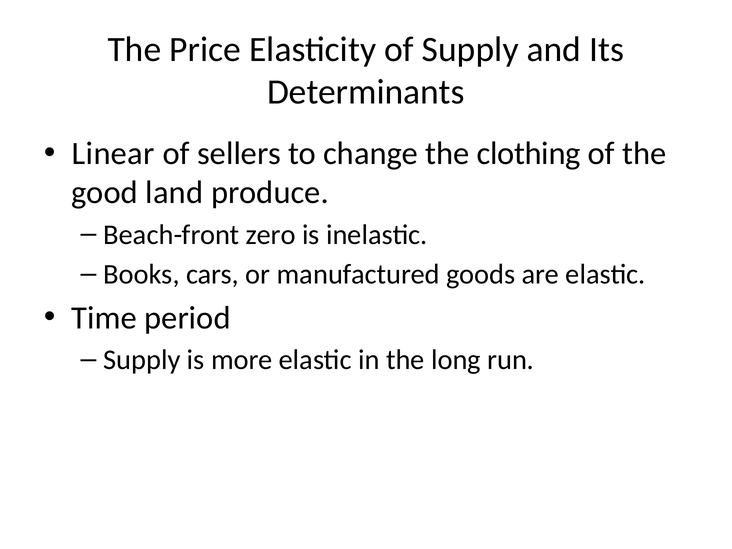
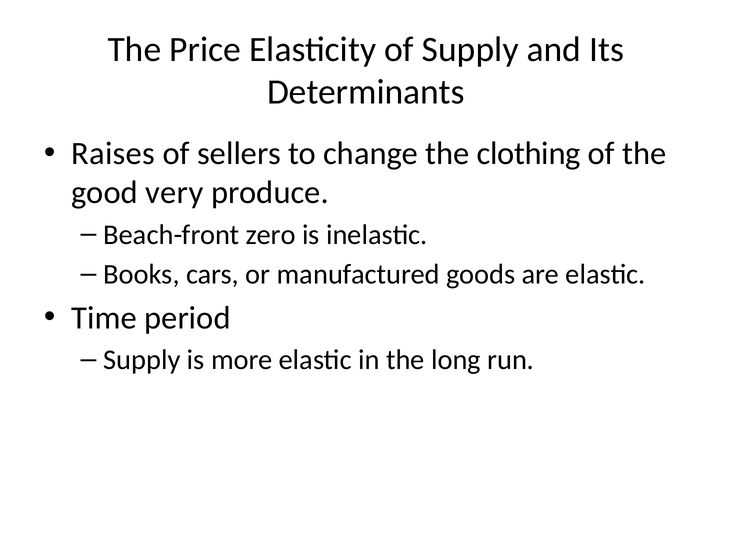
Linear: Linear -> Raises
land: land -> very
